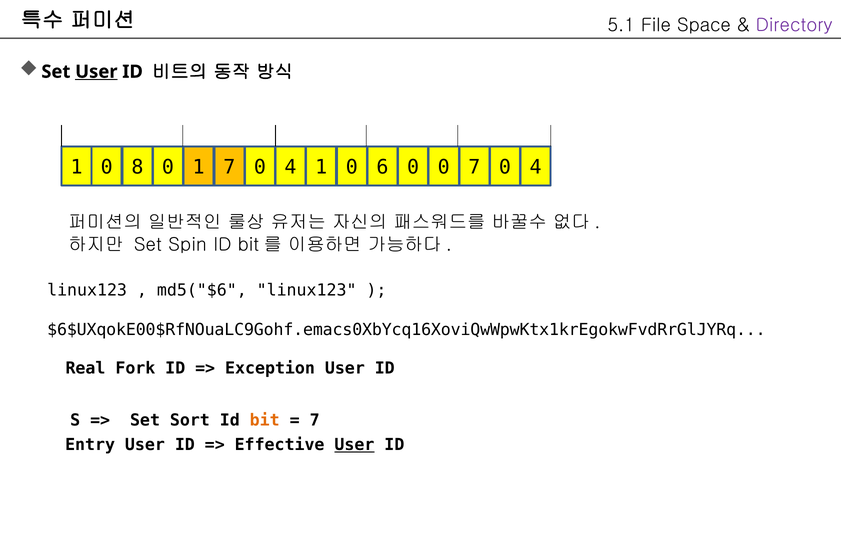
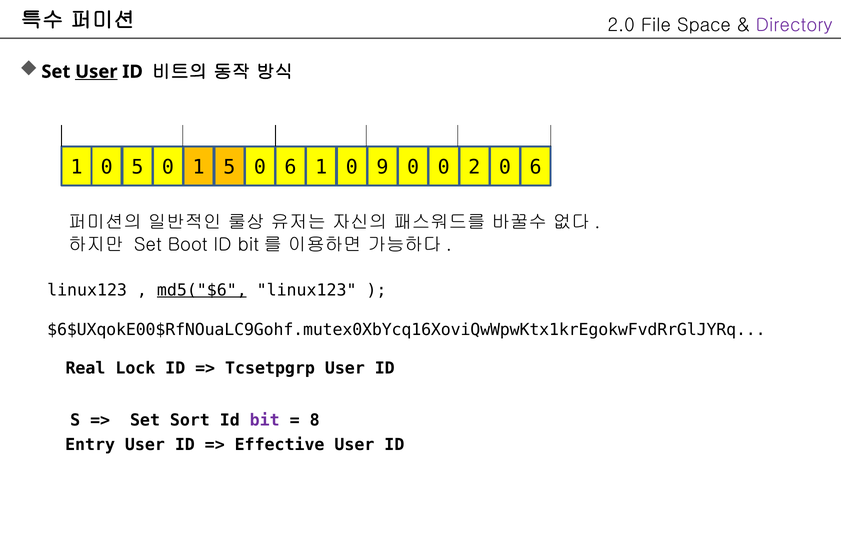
5.1: 5.1 -> 2.0
0 8: 8 -> 5
1 7: 7 -> 5
4 at (290, 167): 4 -> 6
6: 6 -> 9
0 7: 7 -> 2
4 at (536, 167): 4 -> 6
Spin: Spin -> Boot
md5("$6 underline: none -> present
$6$UXqokE00$RfNOuaLC9Gohf.emacs0XbYcq16XoviQwWpwKtx1krEgokwFvdRrGlJYRq: $6$UXqokE00$RfNOuaLC9Gohf.emacs0XbYcq16XoviQwWpwKtx1krEgokwFvdRrGlJYRq -> $6$UXqokE00$RfNOuaLC9Gohf.mutex0XbYcq16XoviQwWpwKtx1krEgokwFvdRrGlJYRq
Fork: Fork -> Lock
Exception: Exception -> Tcsetpgrp
bit colour: orange -> purple
7 at (315, 421): 7 -> 8
User at (354, 445) underline: present -> none
